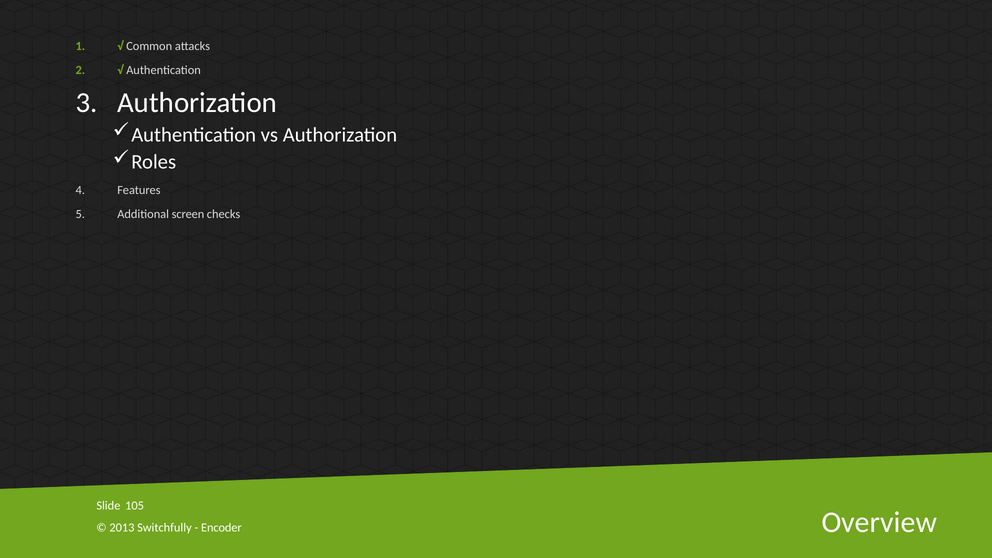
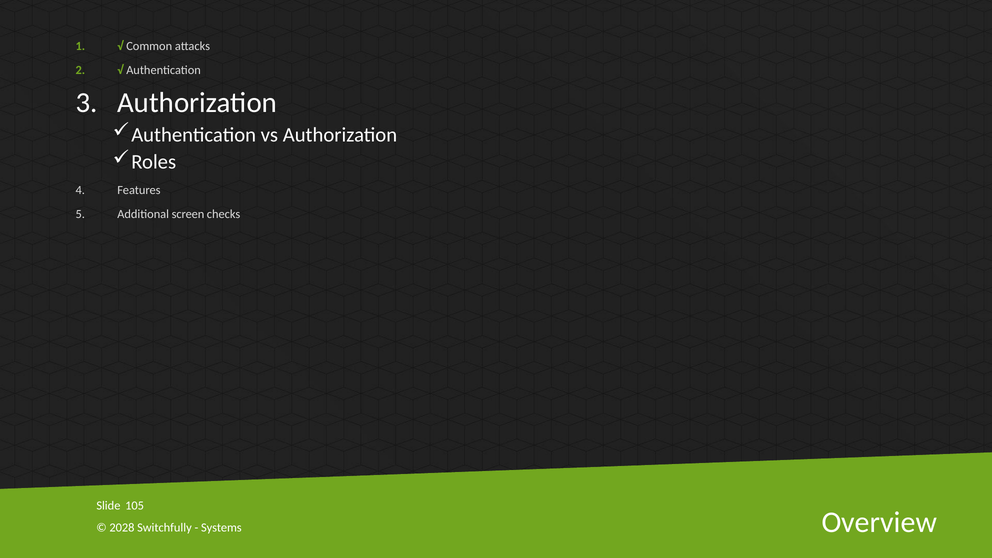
2013: 2013 -> 2028
Encoder: Encoder -> Systems
